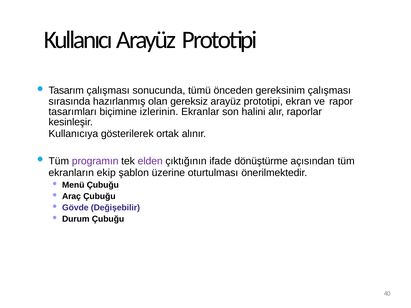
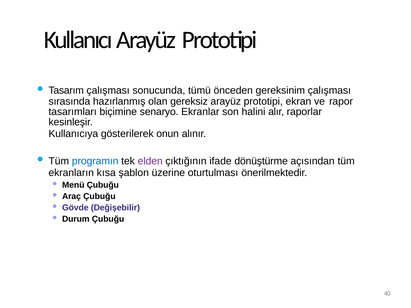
izlerinin: izlerinin -> senaryo
ortak: ortak -> onun
programın colour: purple -> blue
ekip: ekip -> kısa
